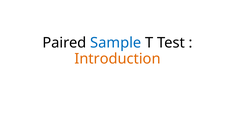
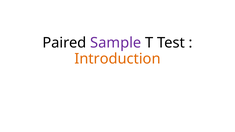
Sample colour: blue -> purple
